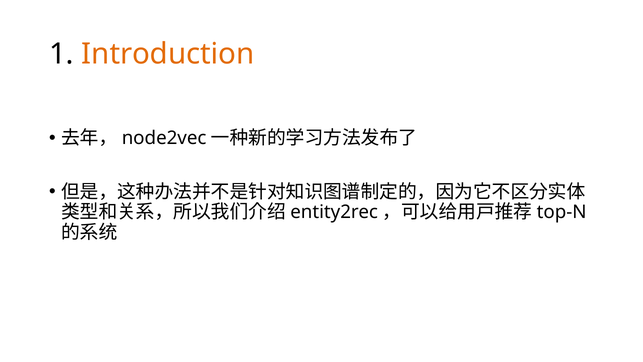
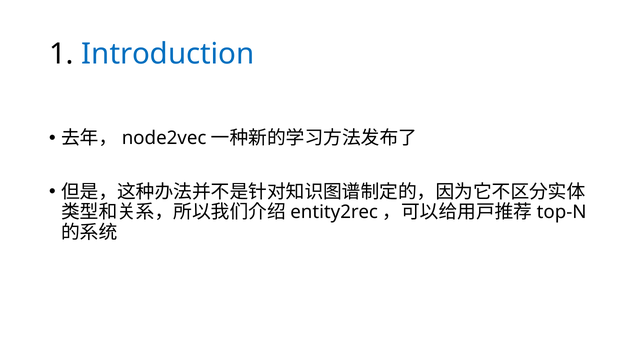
Introduction colour: orange -> blue
